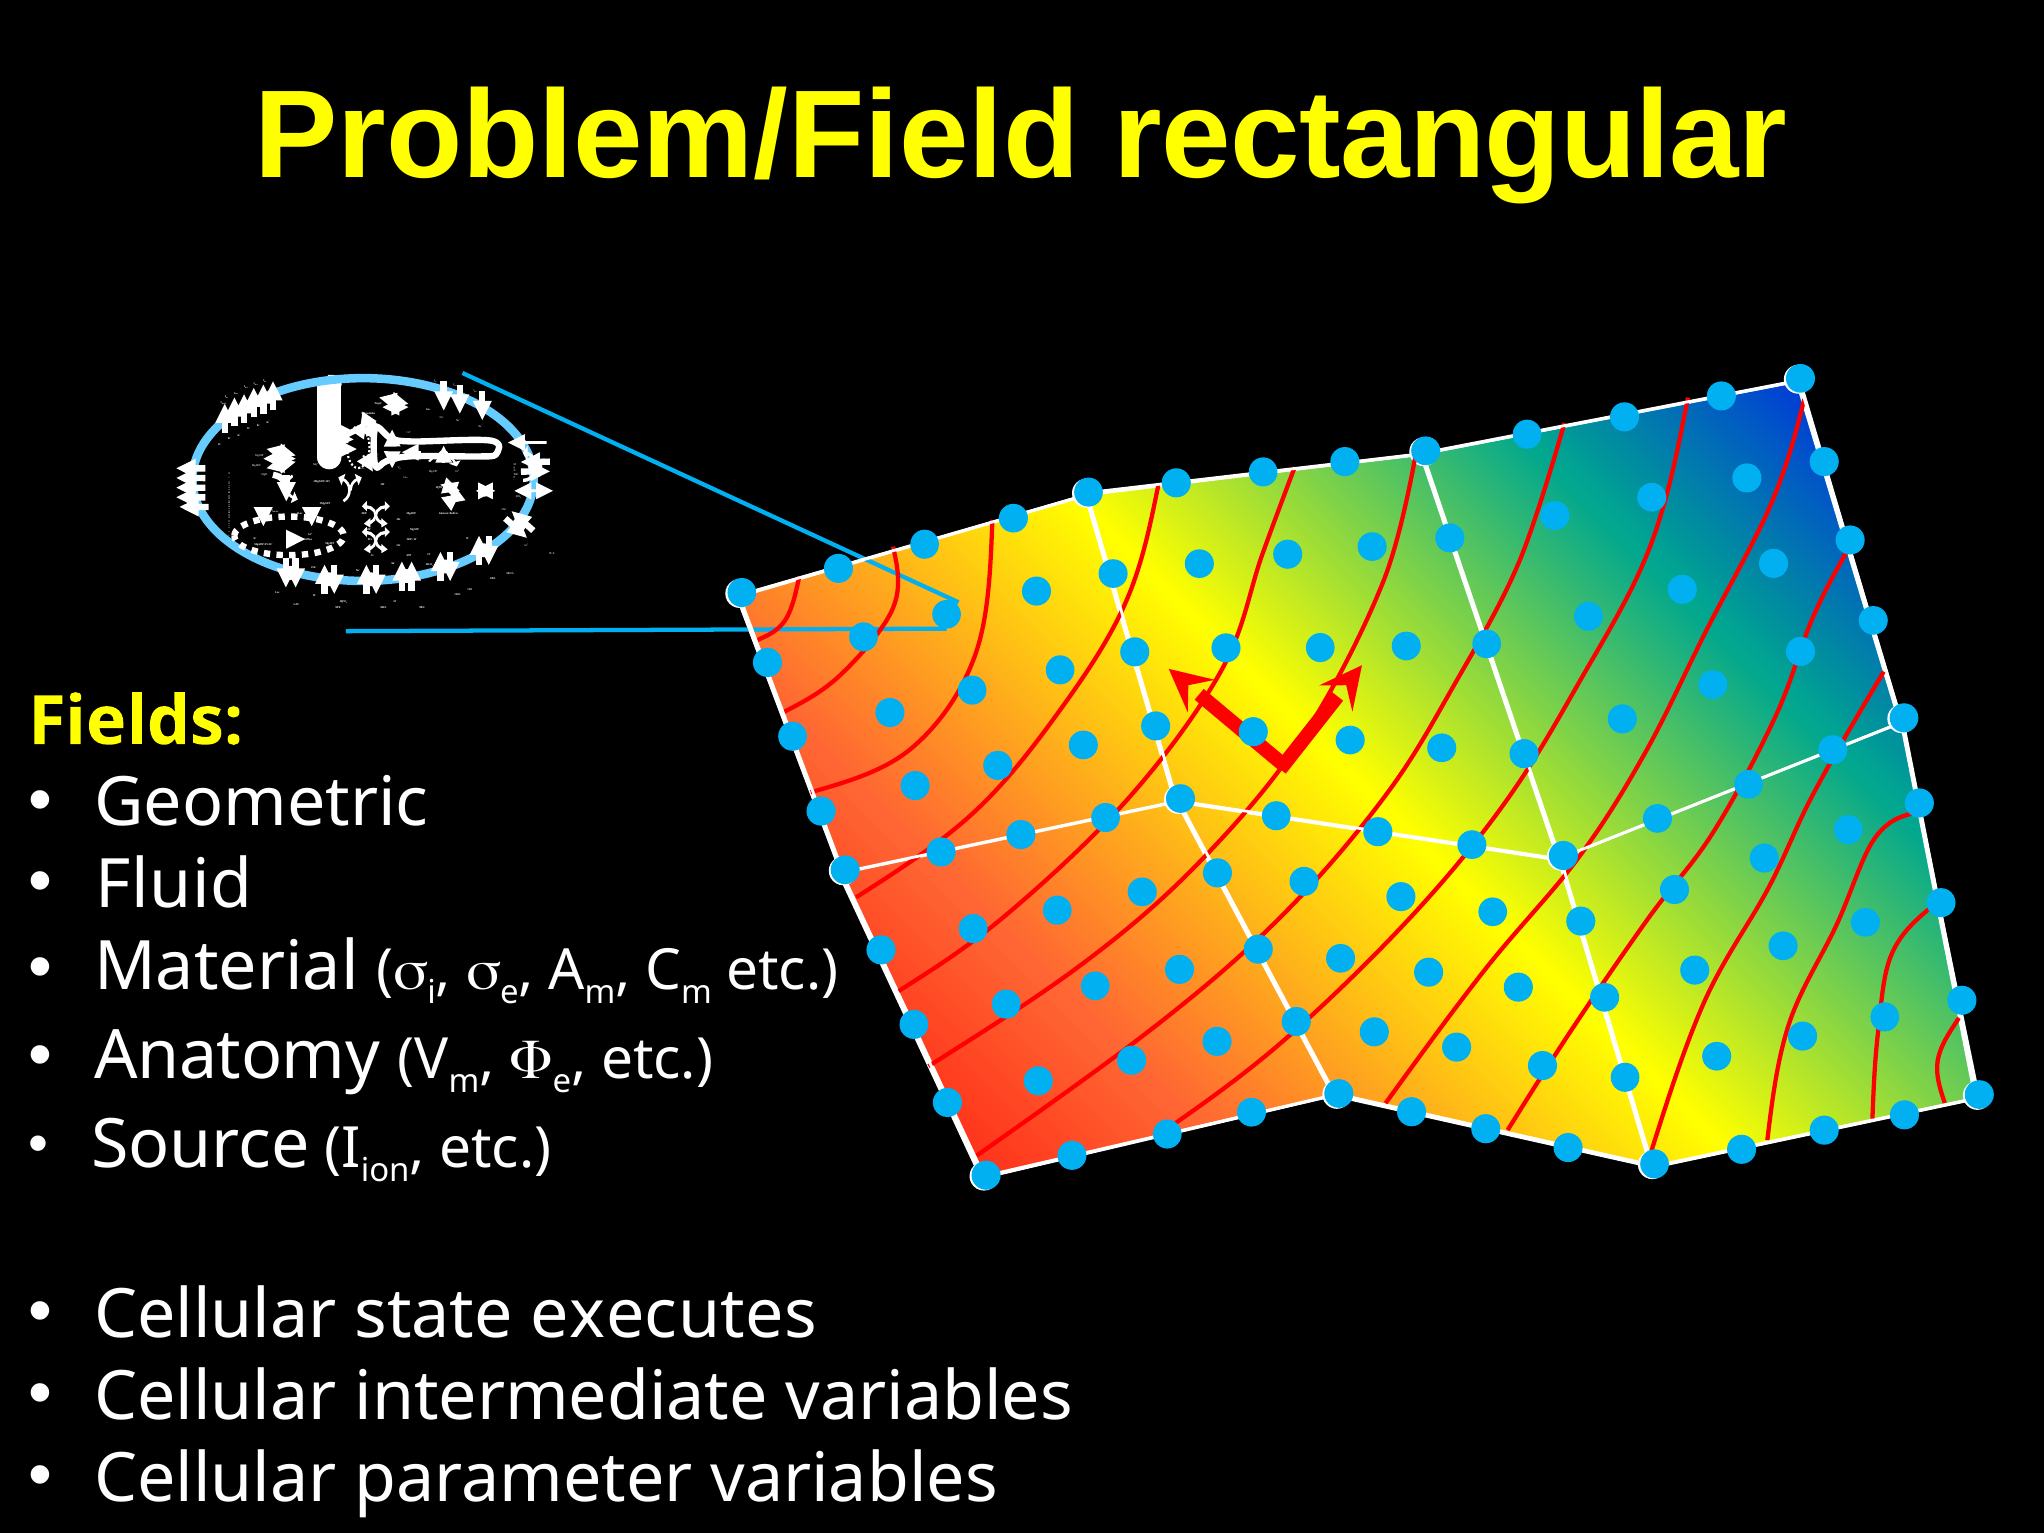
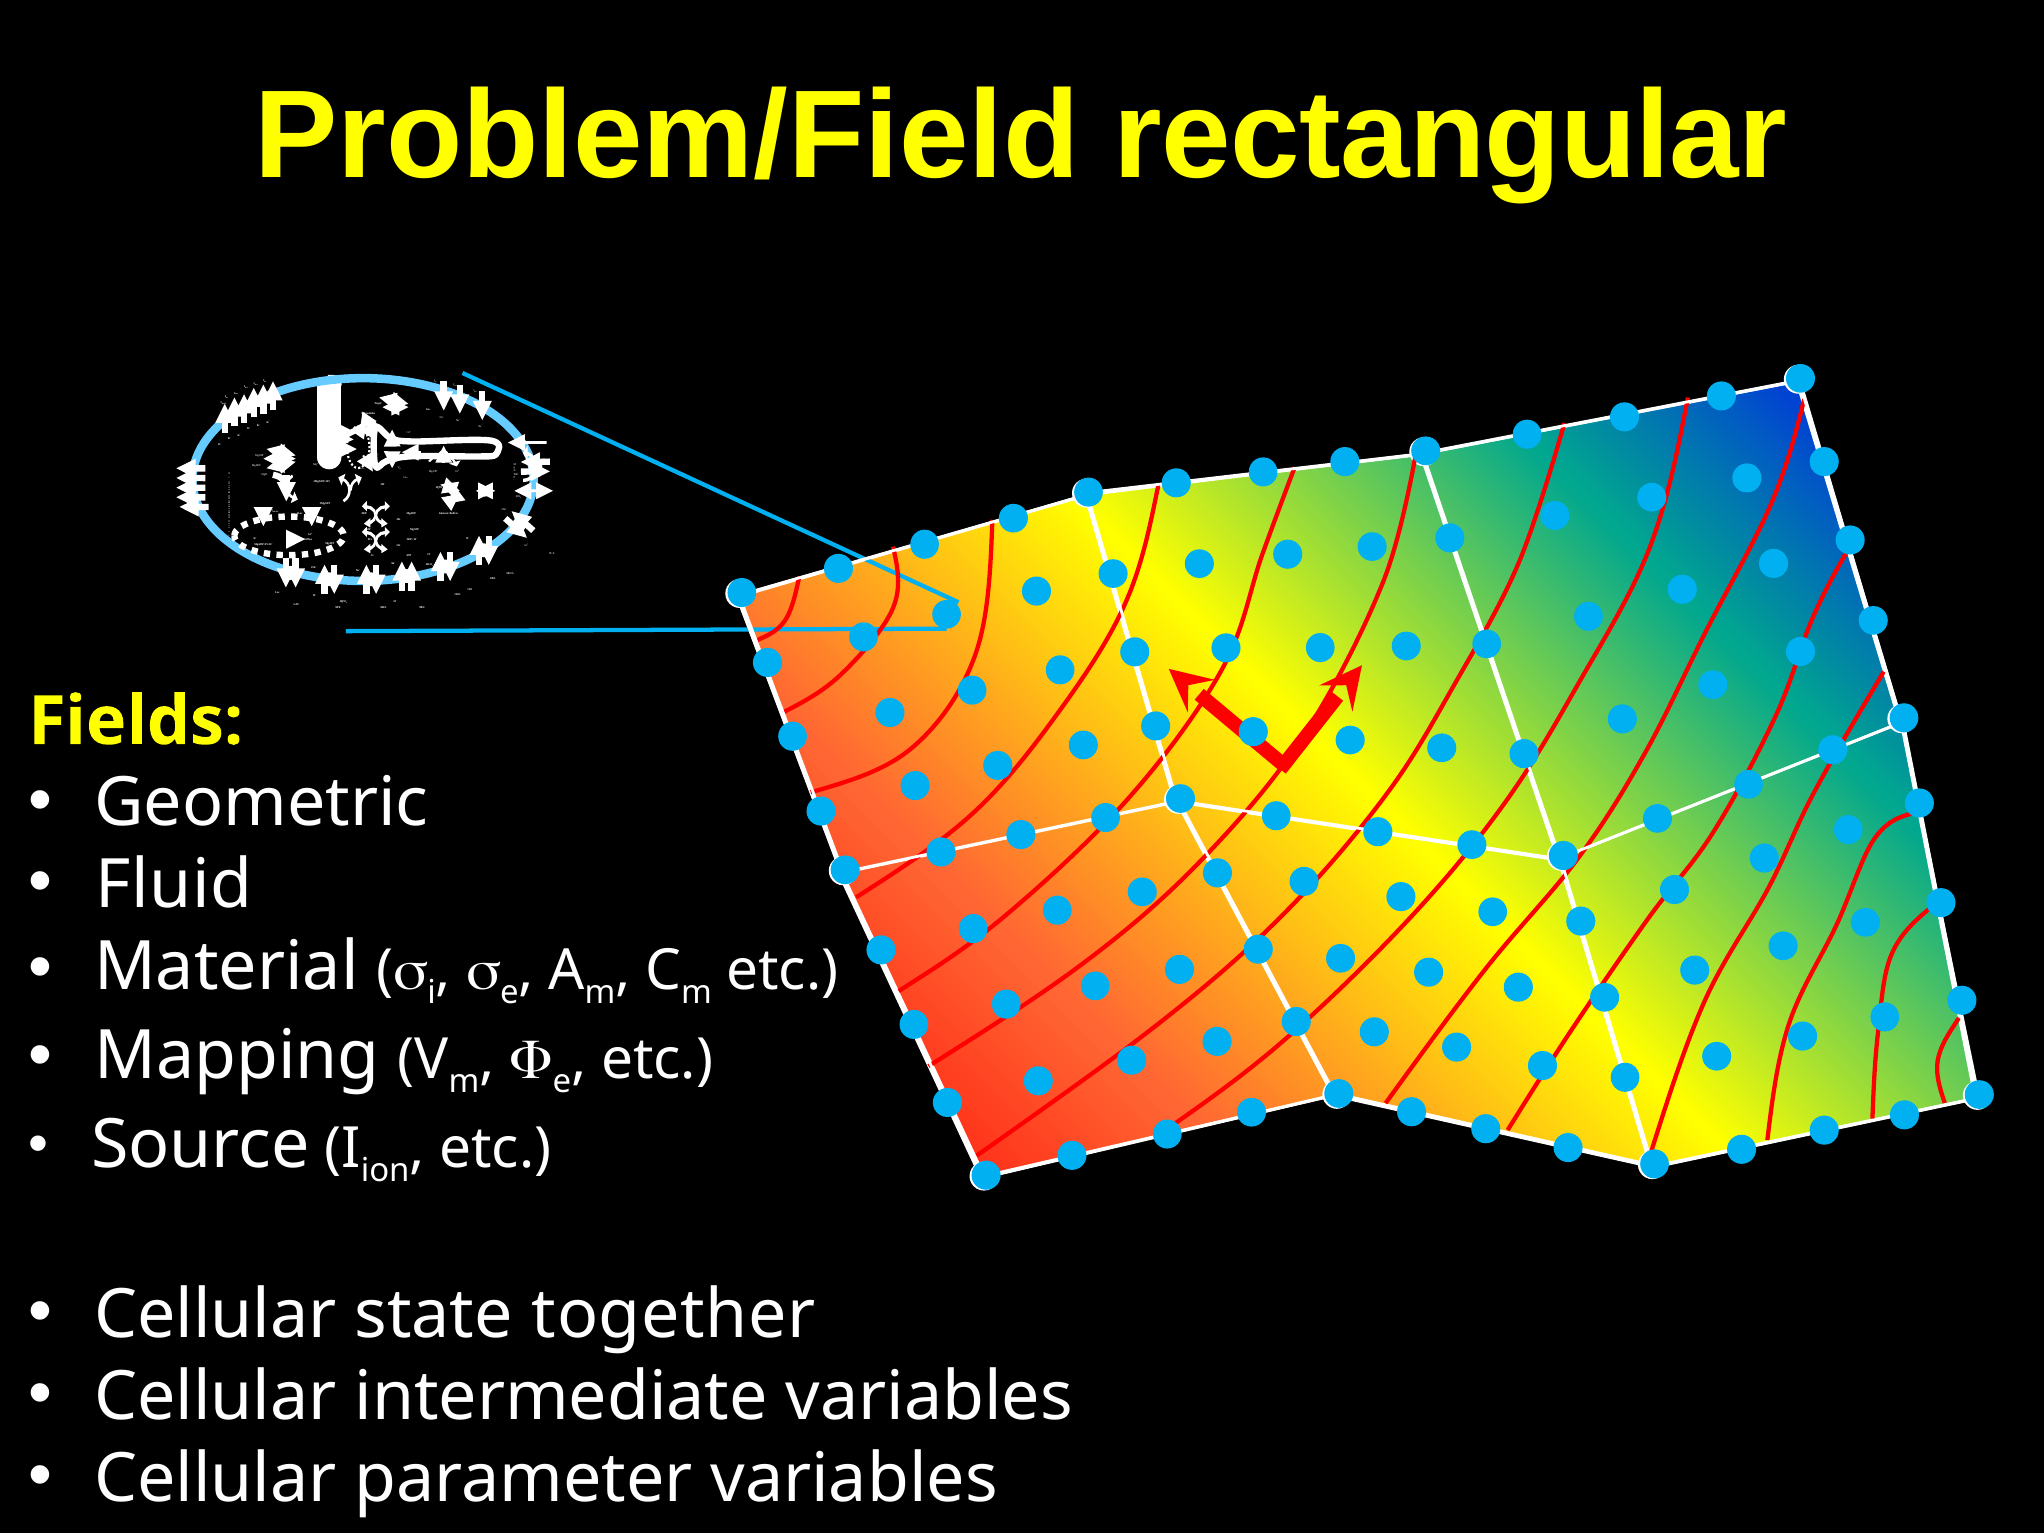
Anatomy: Anatomy -> Mapping
executes: executes -> together
